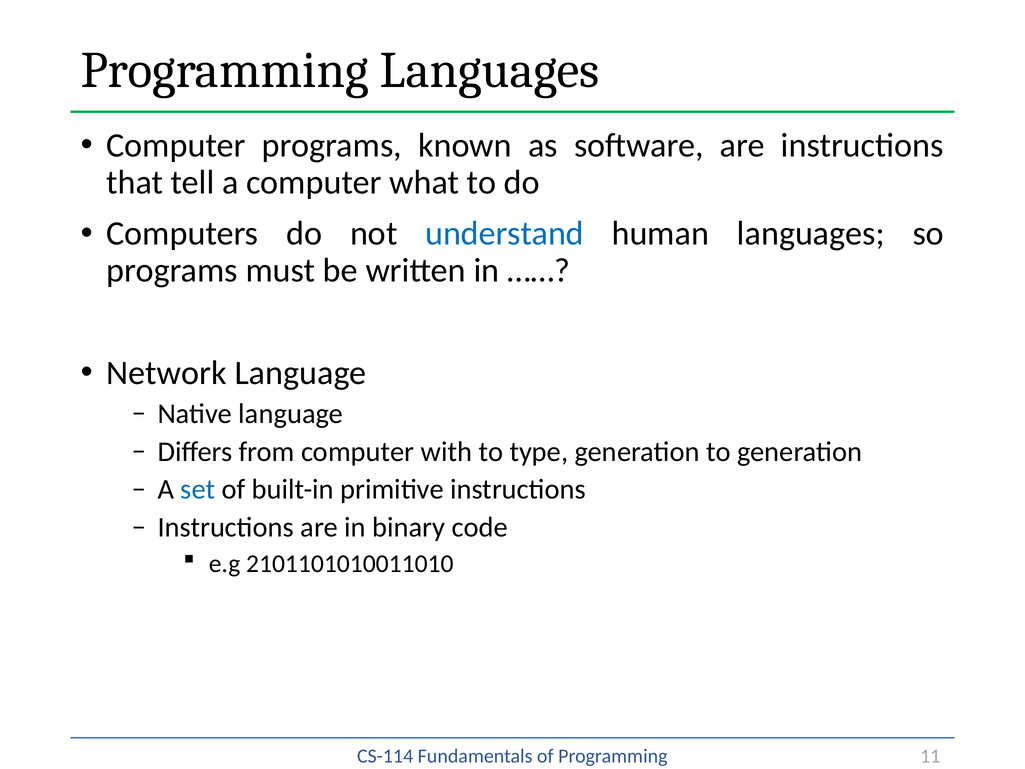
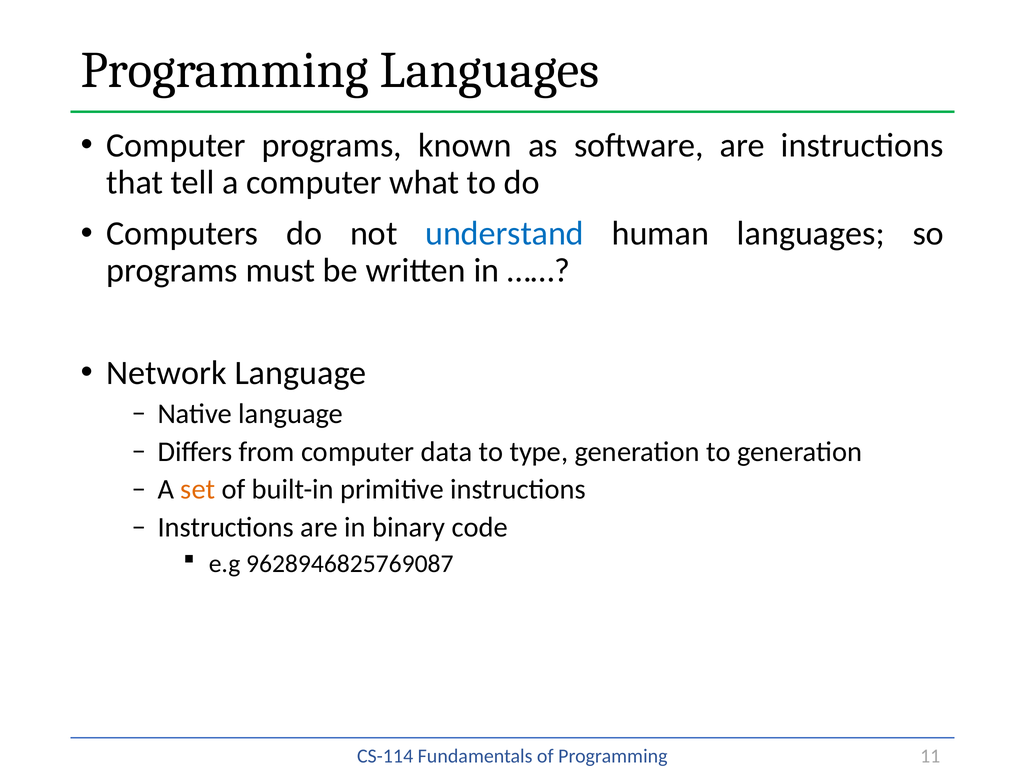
with: with -> data
set colour: blue -> orange
2101101010011010: 2101101010011010 -> 9628946825769087
